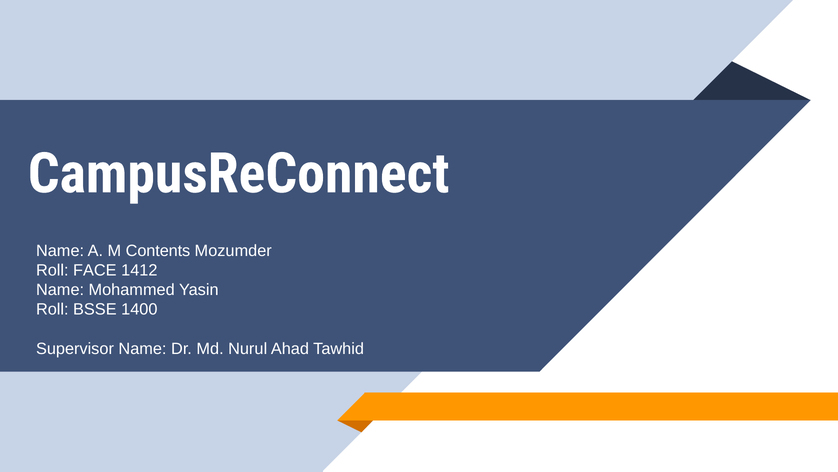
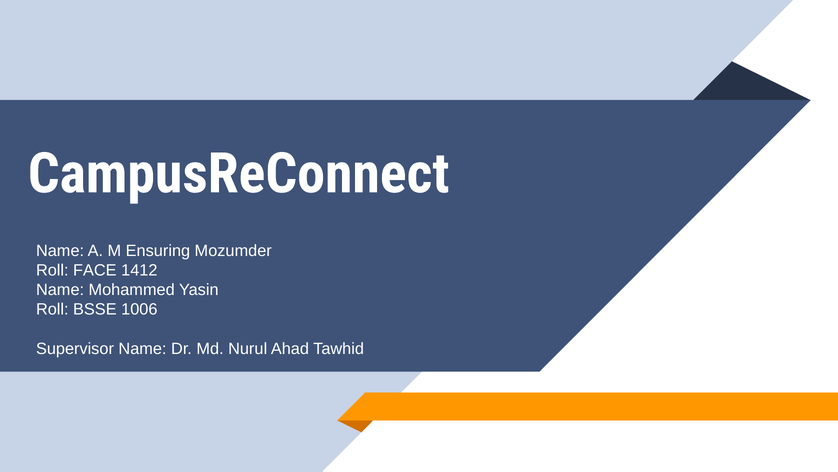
Contents: Contents -> Ensuring
1400: 1400 -> 1006
